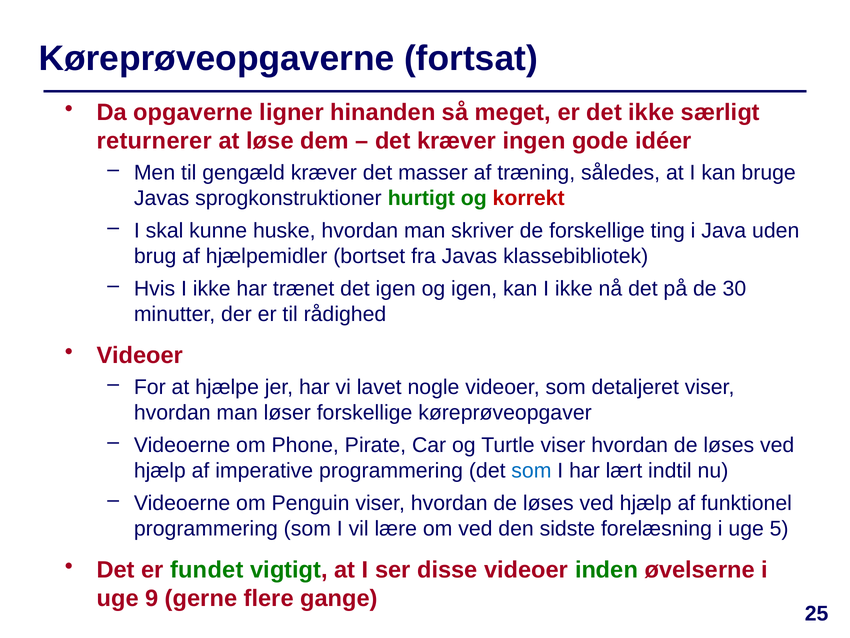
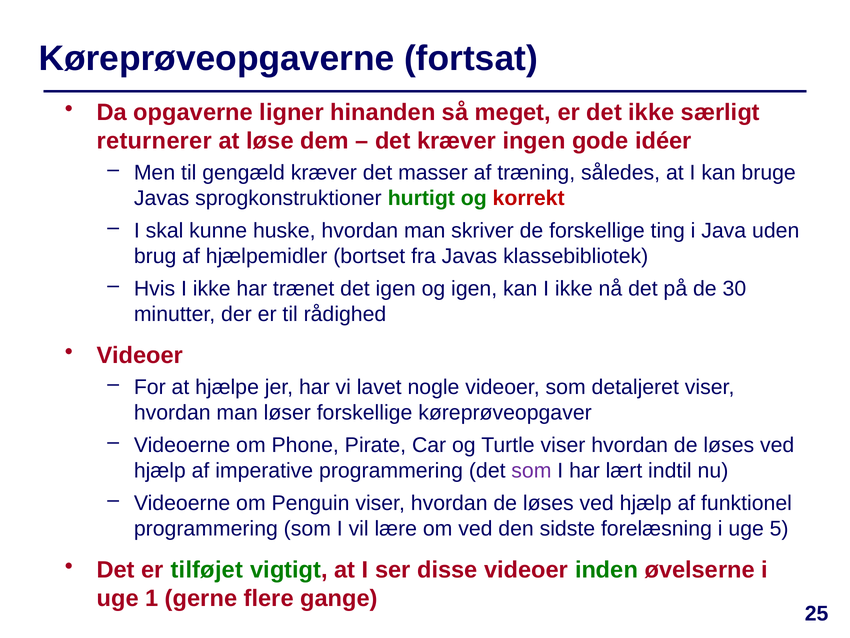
som at (531, 470) colour: blue -> purple
fundet: fundet -> tilføjet
9: 9 -> 1
